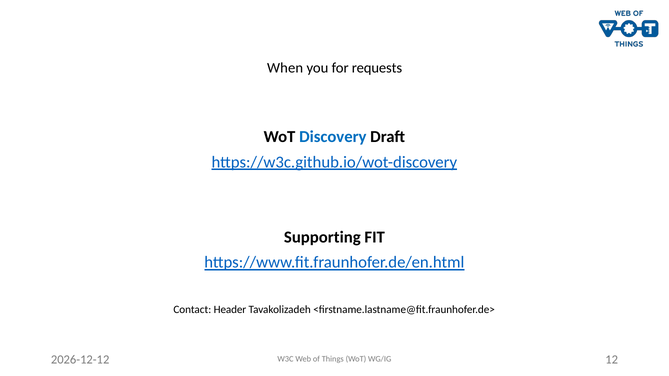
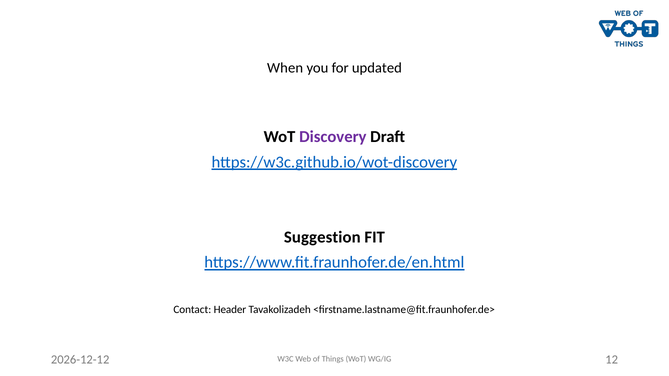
requests: requests -> updated
Discovery colour: blue -> purple
Supporting: Supporting -> Suggestion
